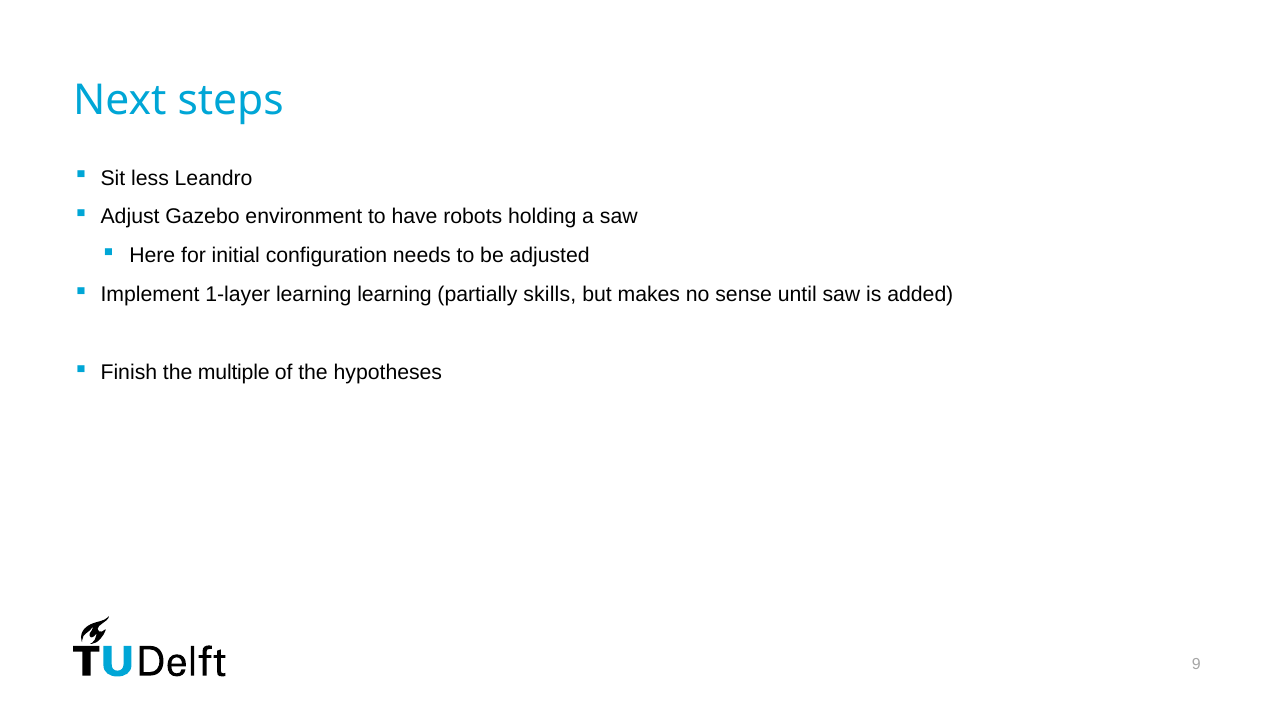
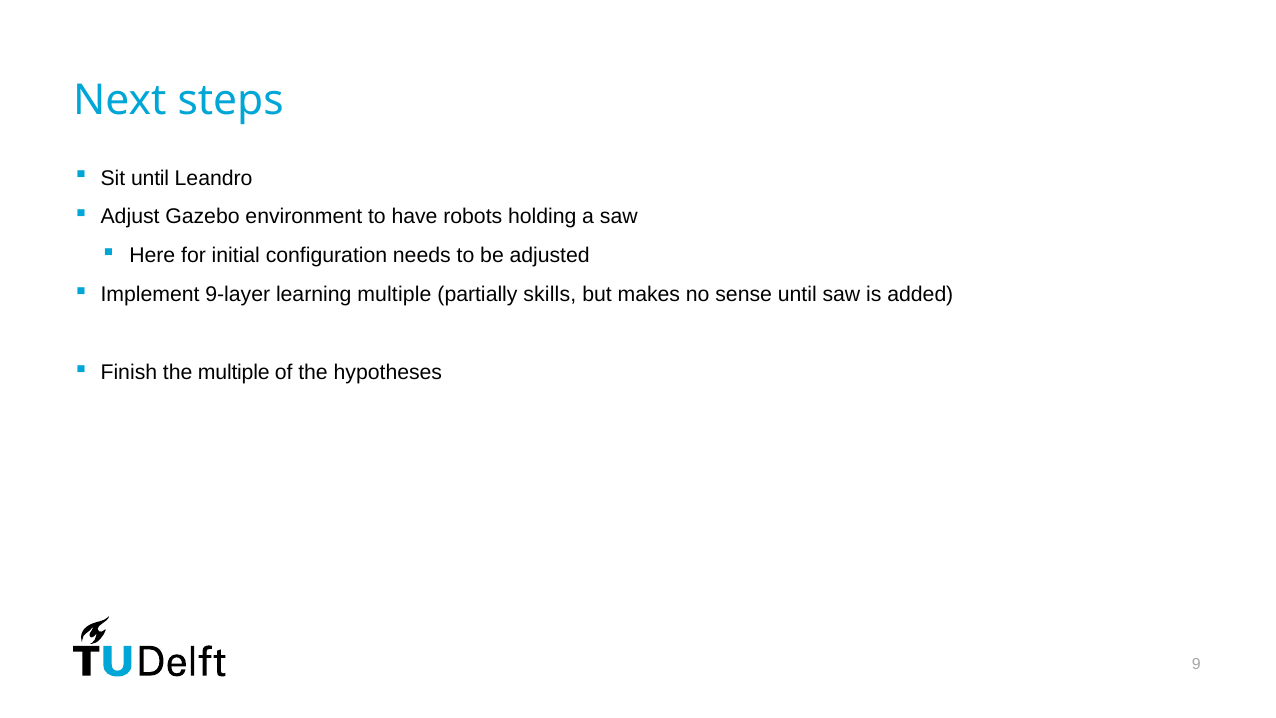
Sit less: less -> until
1-layer: 1-layer -> 9-layer
learning learning: learning -> multiple
